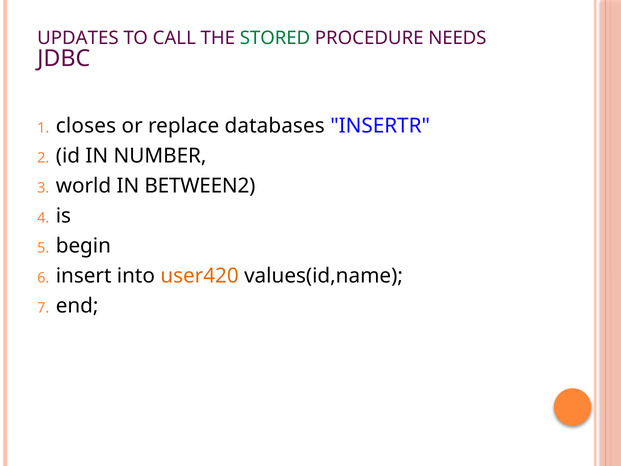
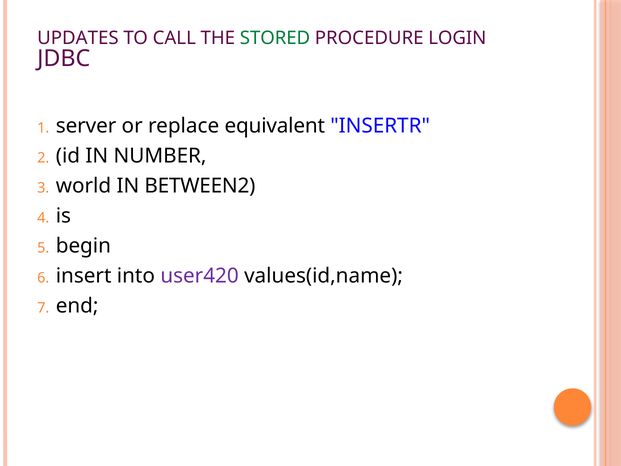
NEEDS: NEEDS -> LOGIN
closes: closes -> server
databases: databases -> equivalent
user420 colour: orange -> purple
